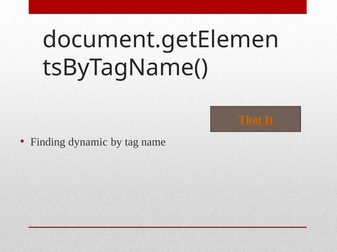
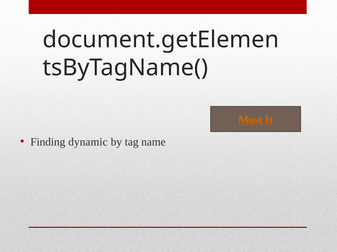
That: That -> Most
